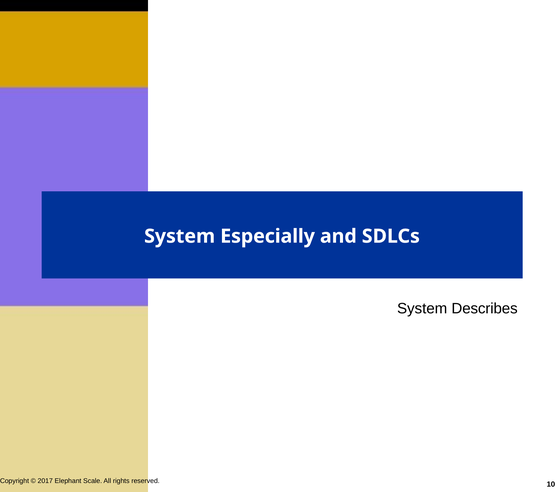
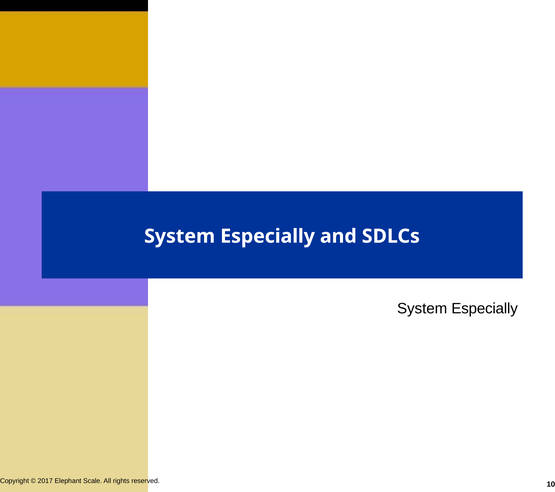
Describes at (485, 308): Describes -> Especially
